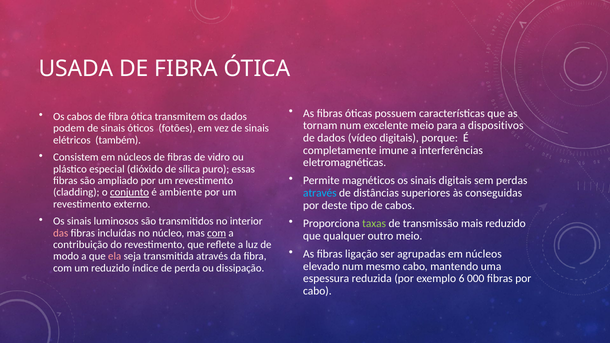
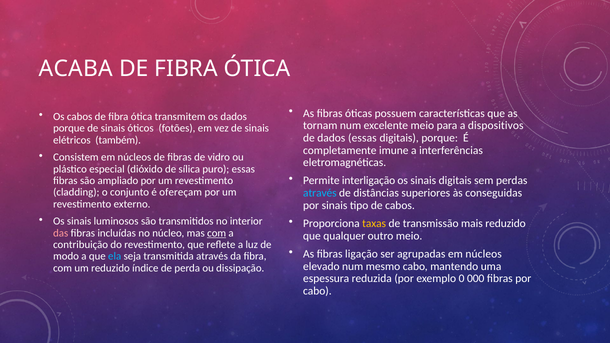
USADA: USADA -> ACABA
podem at (69, 128): podem -> porque
dados vídeo: vídeo -> essas
magnéticos: magnéticos -> interligação
conjunto underline: present -> none
ambiente: ambiente -> ofereçam
por deste: deste -> sinais
taxas colour: light green -> yellow
ela colour: pink -> light blue
6: 6 -> 0
